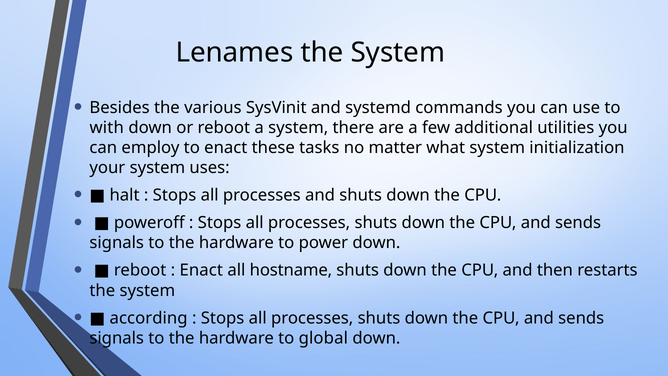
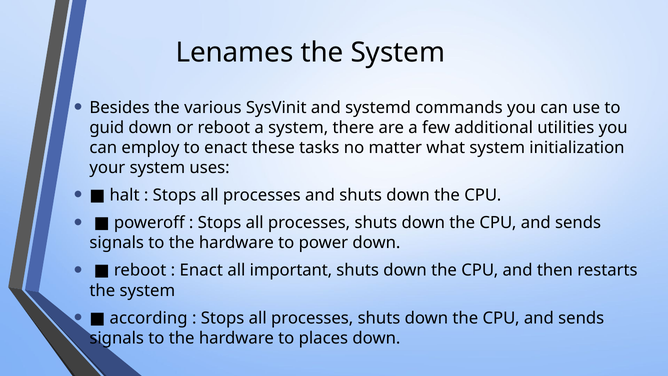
with: with -> guid
hostname: hostname -> important
global: global -> places
